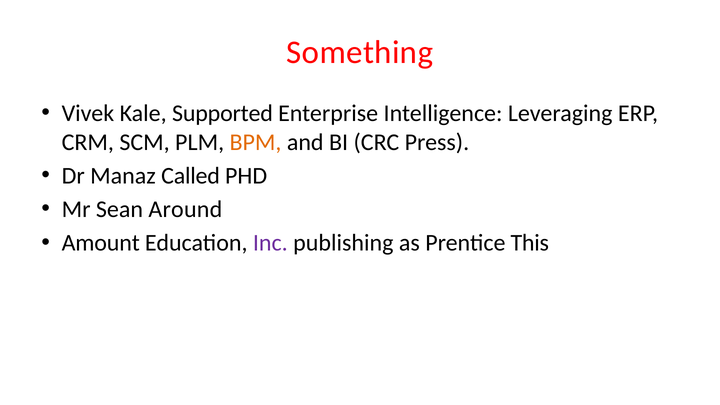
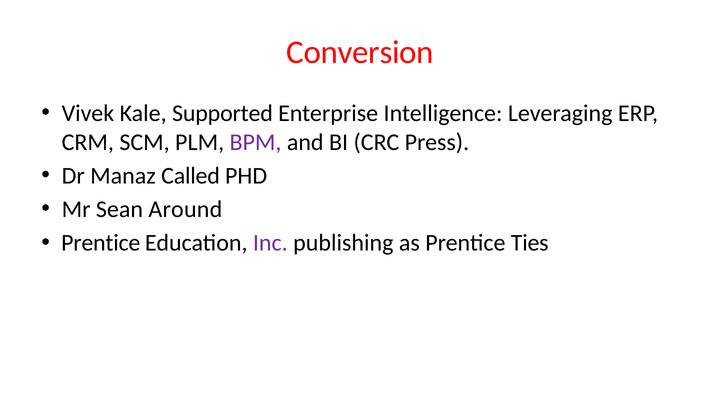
Something: Something -> Conversion
BPM colour: orange -> purple
Amount at (101, 243): Amount -> Prentice
This: This -> Ties
